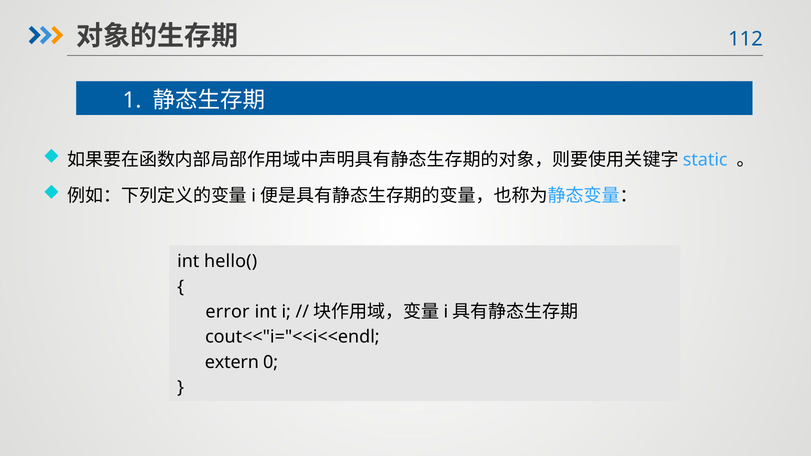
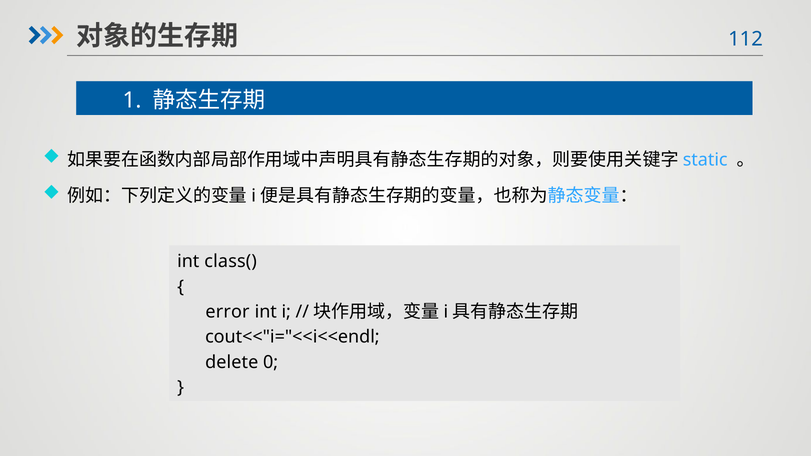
hello(: hello( -> class(
extern: extern -> delete
